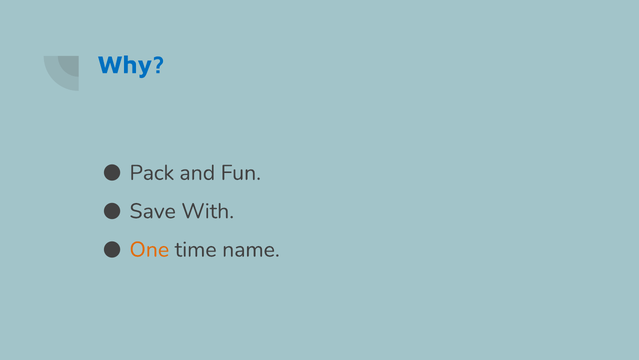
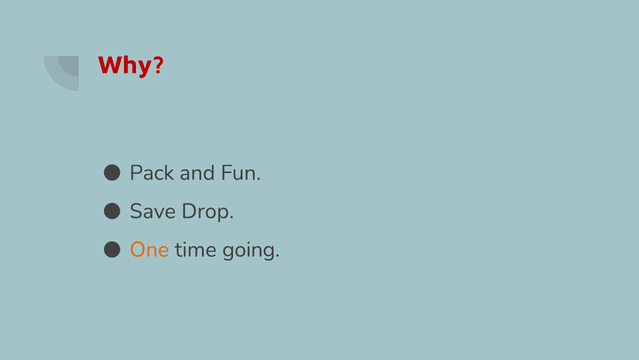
Why colour: blue -> red
With: With -> Drop
name: name -> going
